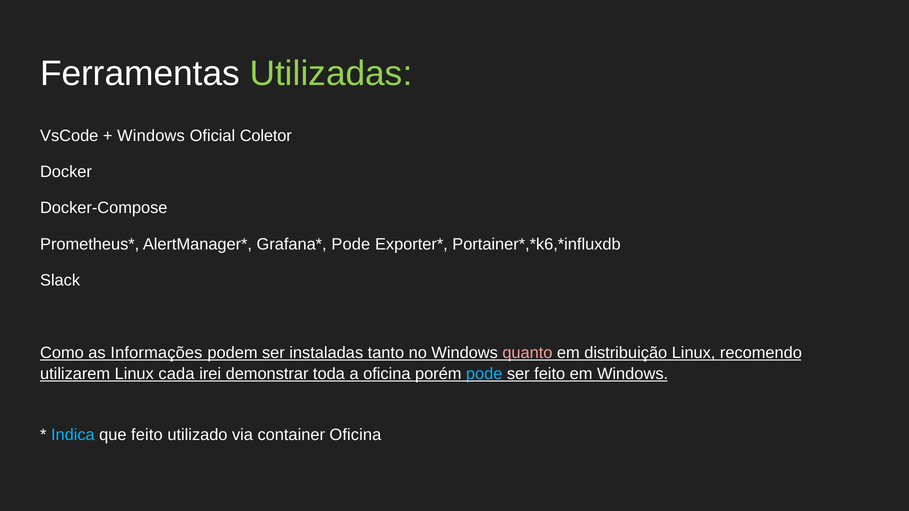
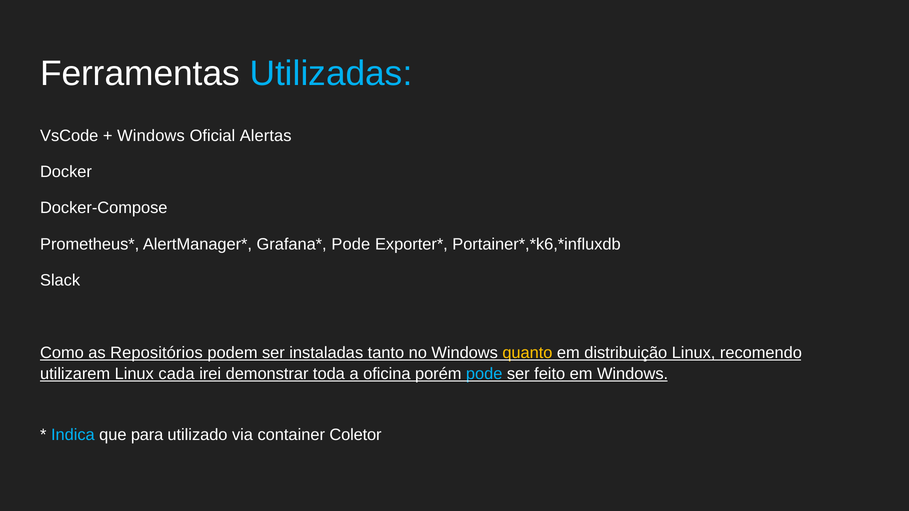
Utilizadas colour: light green -> light blue
Coletor: Coletor -> Alertas
Informações: Informações -> Repositórios
quanto colour: pink -> yellow
que feito: feito -> para
container Oficina: Oficina -> Coletor
